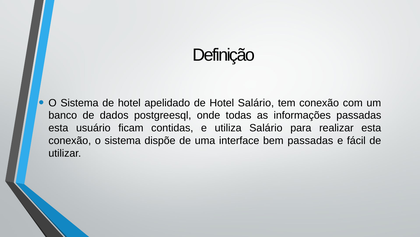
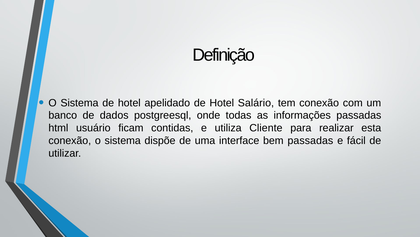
esta at (58, 128): esta -> html
utiliza Salário: Salário -> Cliente
